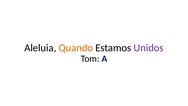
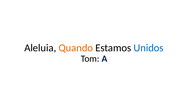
Unidos colour: purple -> blue
